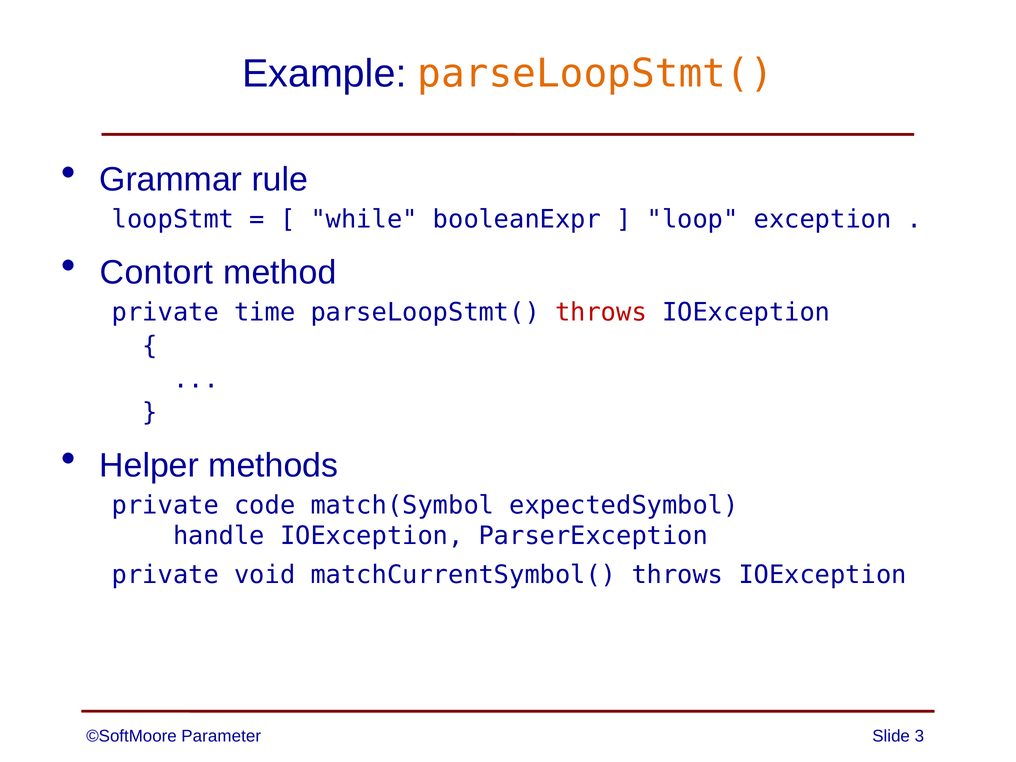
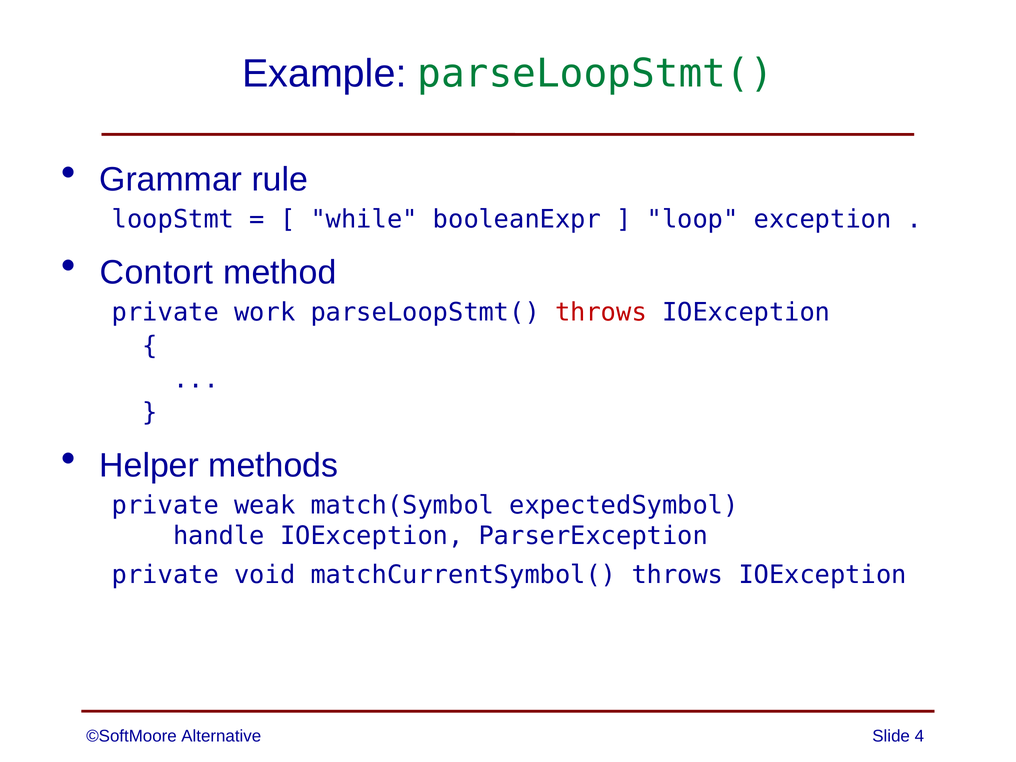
parseLoopStmt( at (595, 74) colour: orange -> green
time: time -> work
code: code -> weak
Parameter: Parameter -> Alternative
3: 3 -> 4
